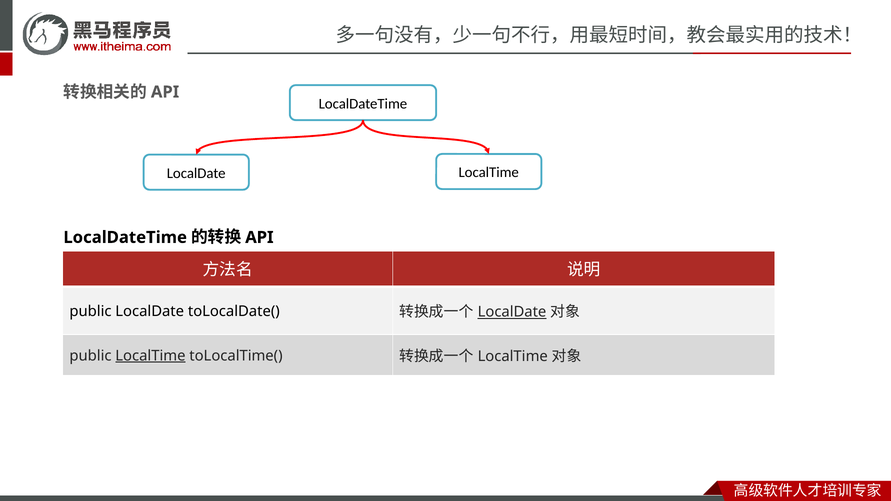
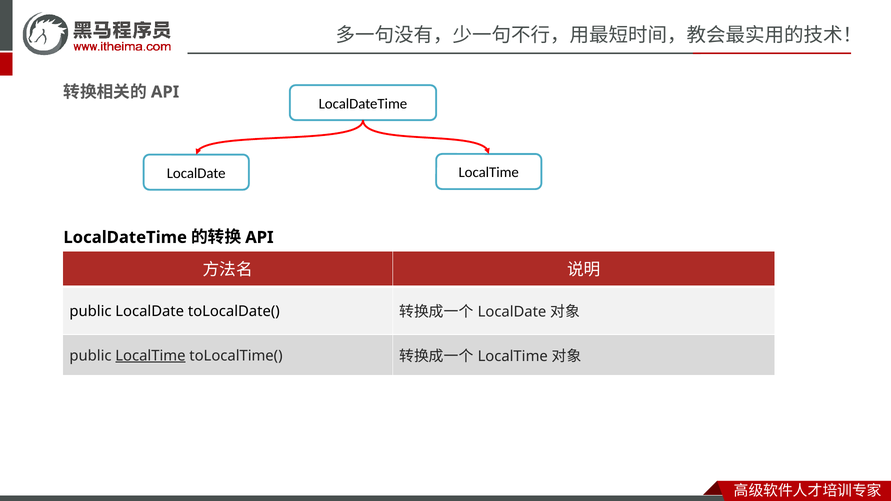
LocalDate at (512, 312) underline: present -> none
